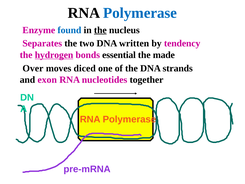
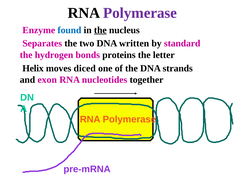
Polymerase at (140, 13) colour: blue -> purple
tendency: tendency -> standard
hydrogen underline: present -> none
essential: essential -> proteins
made: made -> letter
Over: Over -> Helix
